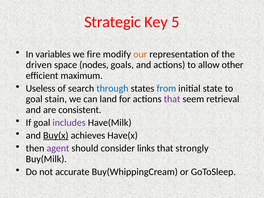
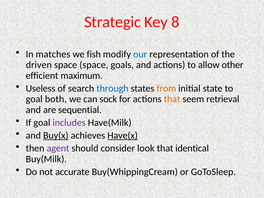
5: 5 -> 8
variables: variables -> matches
fire: fire -> fish
our colour: orange -> blue
space nodes: nodes -> space
from colour: blue -> orange
stain: stain -> both
land: land -> sock
that at (172, 99) colour: purple -> orange
consistent: consistent -> sequential
Have(x underline: none -> present
links: links -> look
strongly: strongly -> identical
